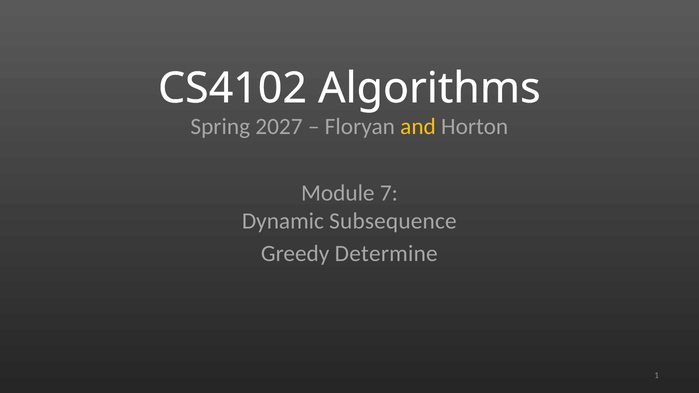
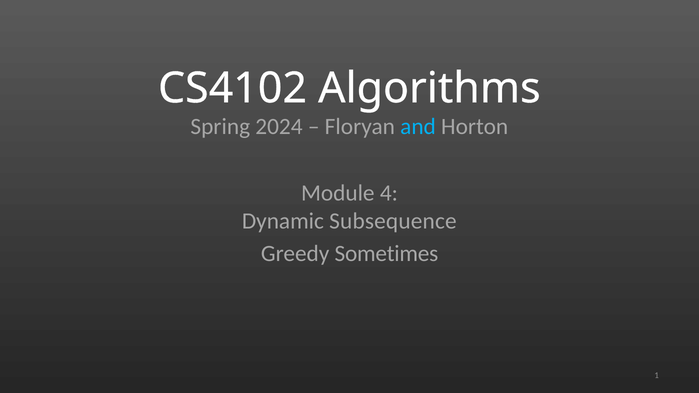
2027: 2027 -> 2024
and colour: yellow -> light blue
7: 7 -> 4
Determine: Determine -> Sometimes
